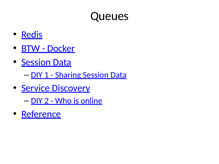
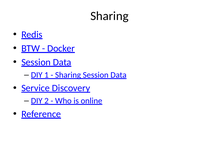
Queues at (110, 16): Queues -> Sharing
